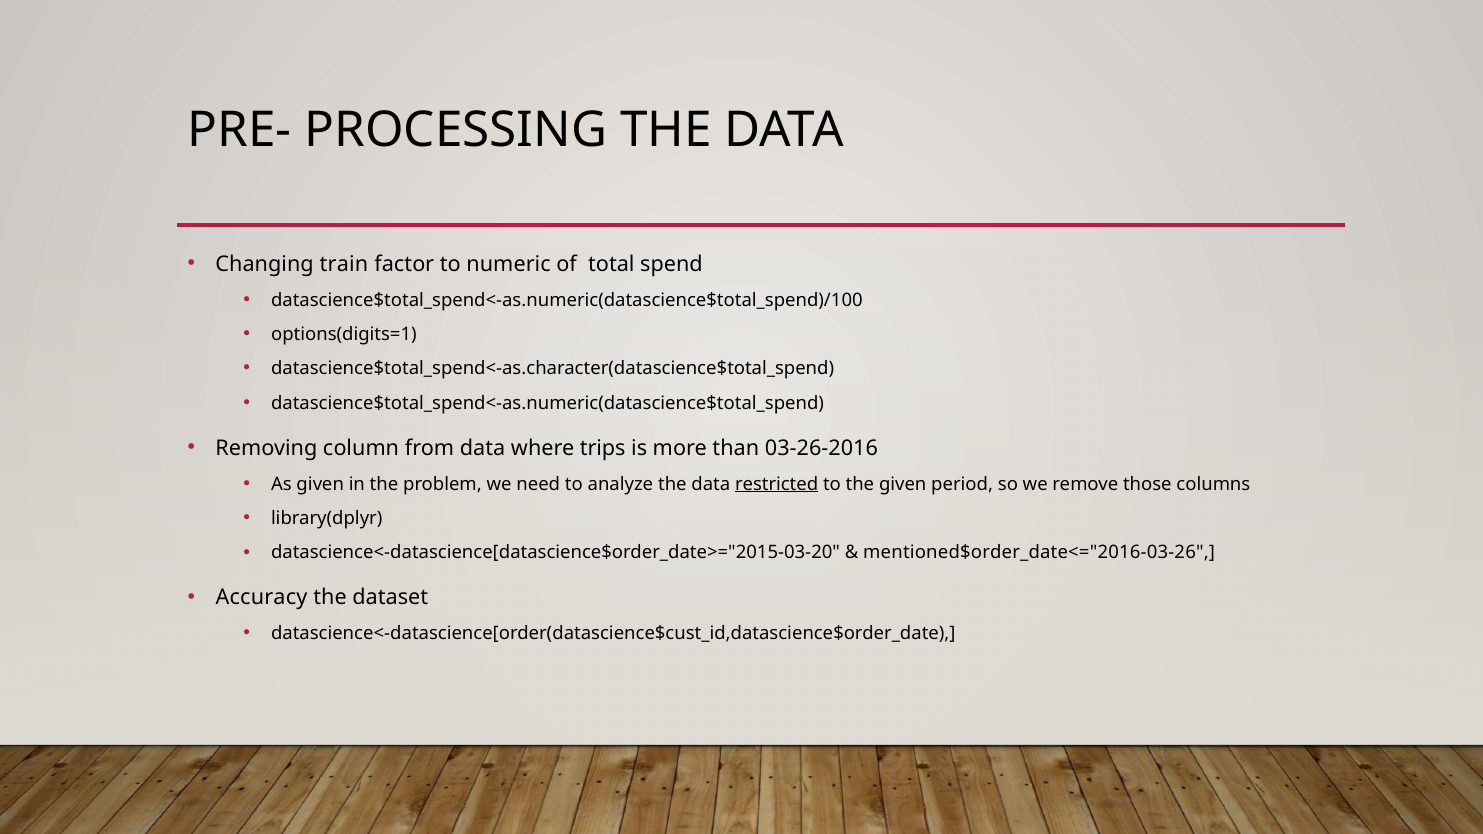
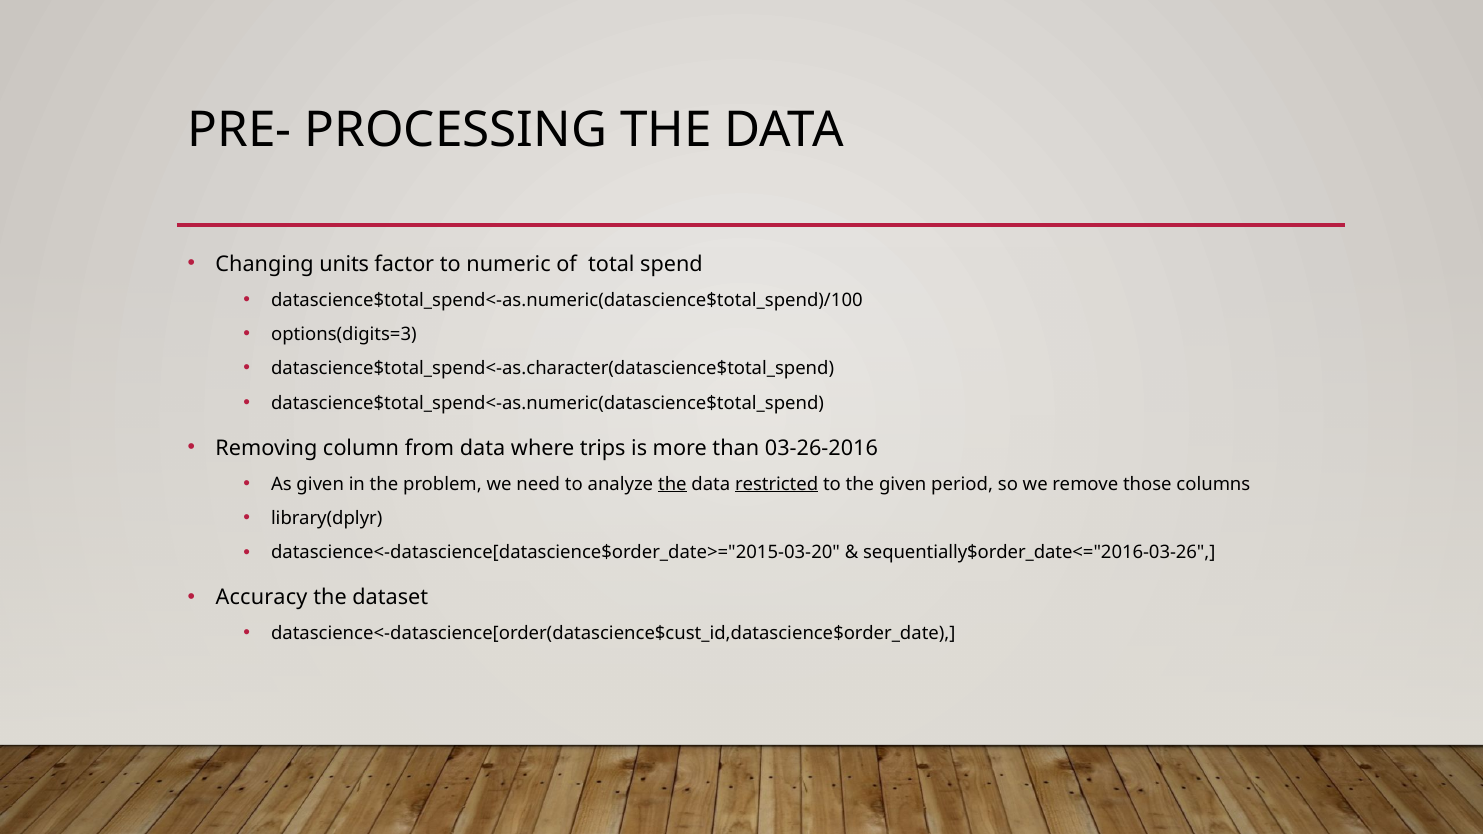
train: train -> units
options(digits=1: options(digits=1 -> options(digits=3
the at (672, 484) underline: none -> present
mentioned$order_date<="2016-03-26: mentioned$order_date<="2016-03-26 -> sequentially$order_date<="2016-03-26
